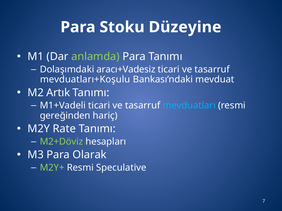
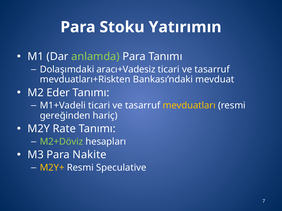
Düzeyine: Düzeyine -> Yatırımın
mevduatları+Koşulu: mevduatları+Koşulu -> mevduatları+Riskten
Artık: Artık -> Eder
mevduatları colour: light blue -> yellow
Olarak: Olarak -> Nakite
M2Y+ colour: light green -> yellow
